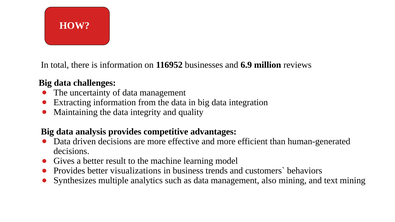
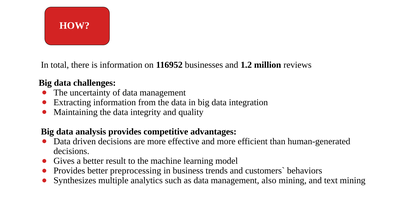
6.9: 6.9 -> 1.2
visualizations: visualizations -> preprocessing
